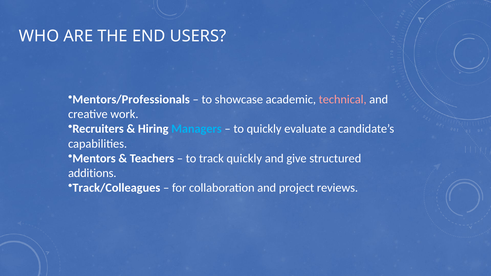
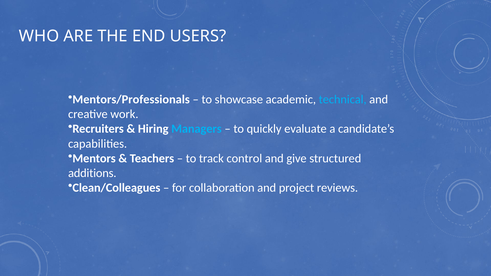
technical colour: pink -> light blue
track quickly: quickly -> control
Track/Colleagues: Track/Colleagues -> Clean/Colleagues
